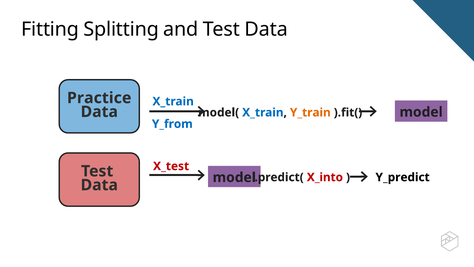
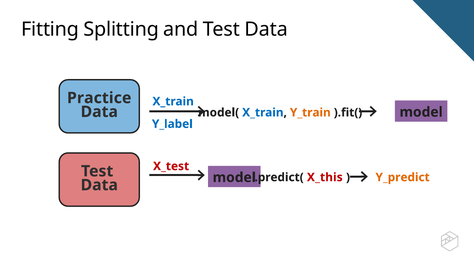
Y_from: Y_from -> Y_label
X_into: X_into -> X_this
Y_predict colour: black -> orange
